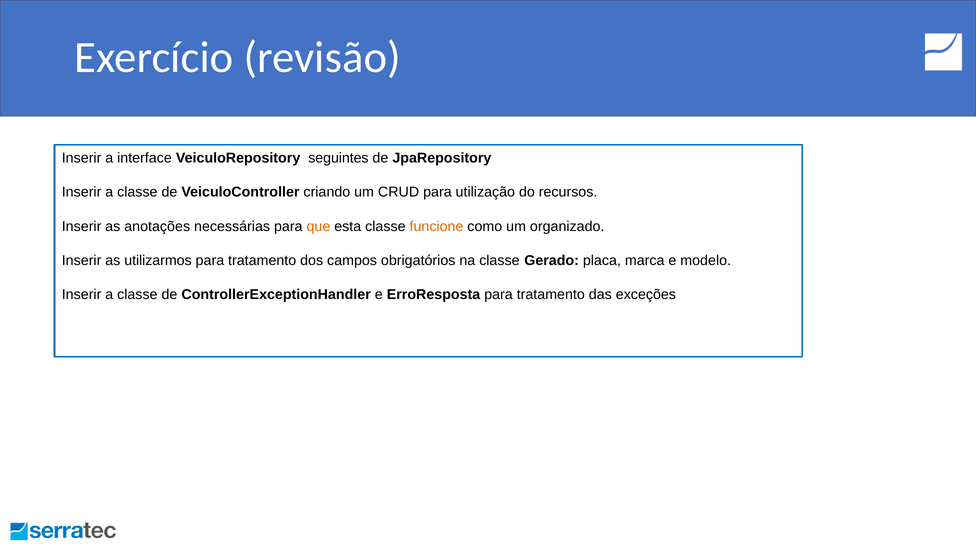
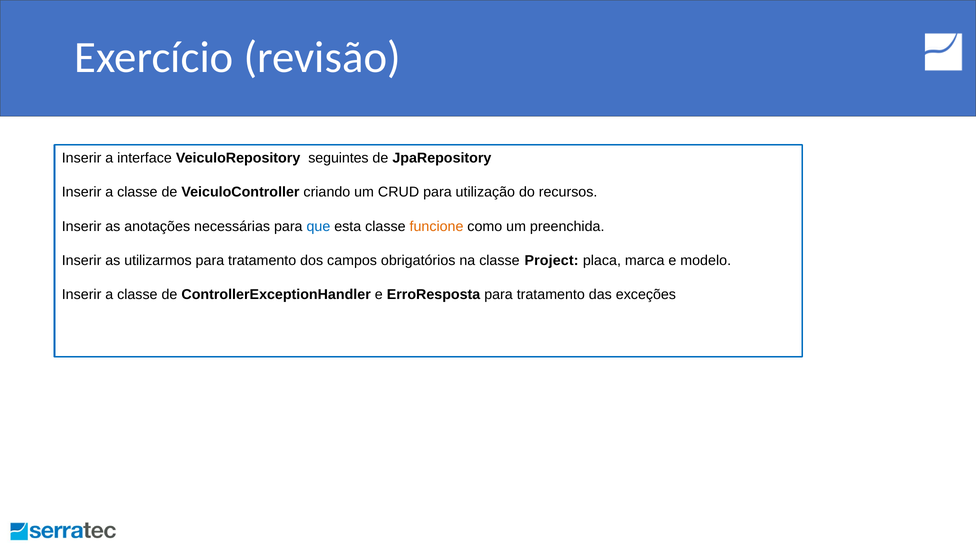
que colour: orange -> blue
organizado: organizado -> preenchida
Gerado: Gerado -> Project
